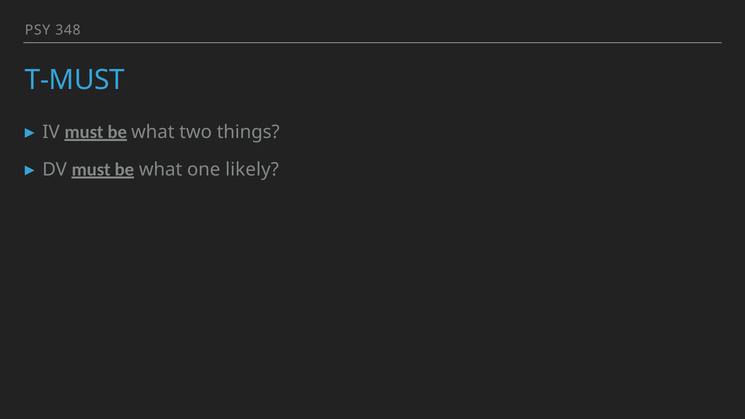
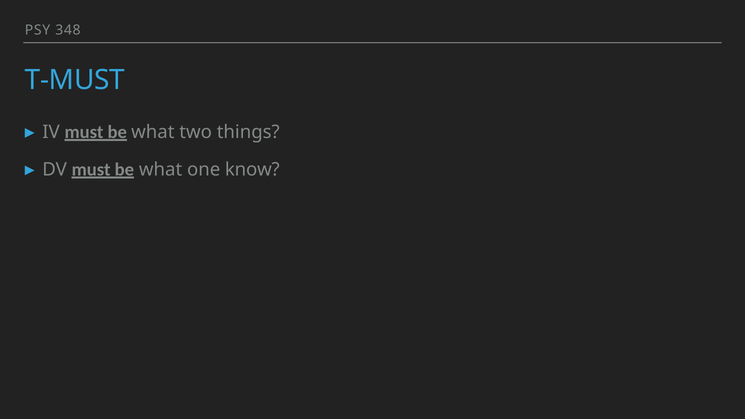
likely: likely -> know
